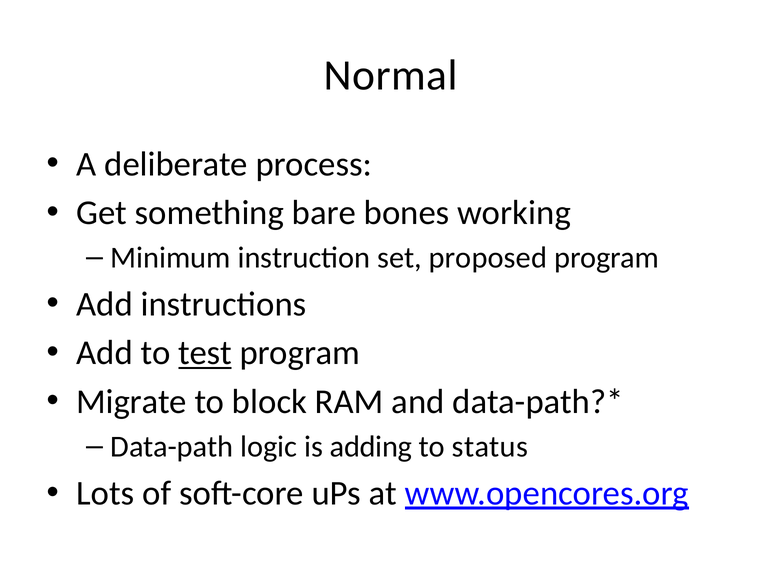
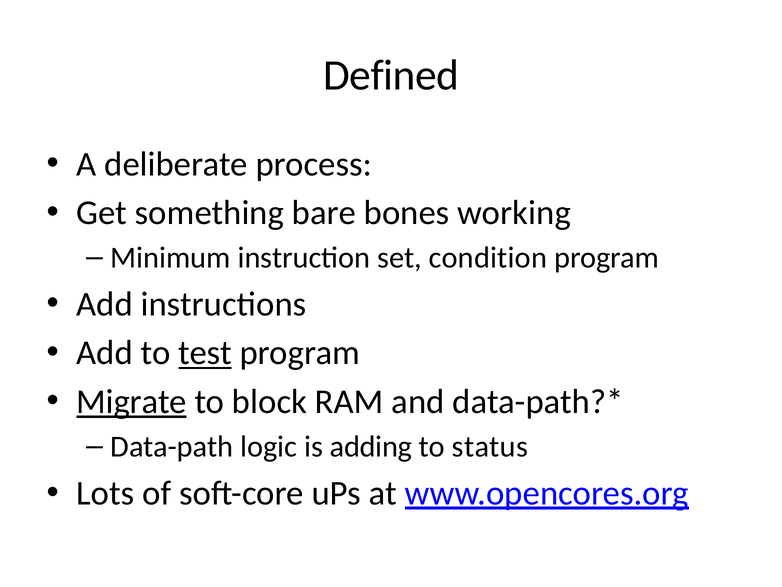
Normal: Normal -> Defined
proposed: proposed -> condition
Migrate underline: none -> present
